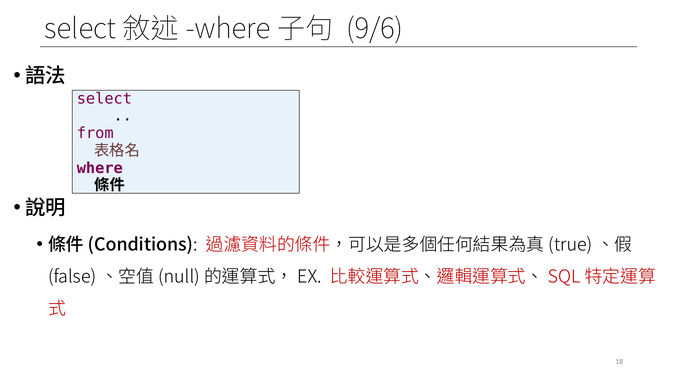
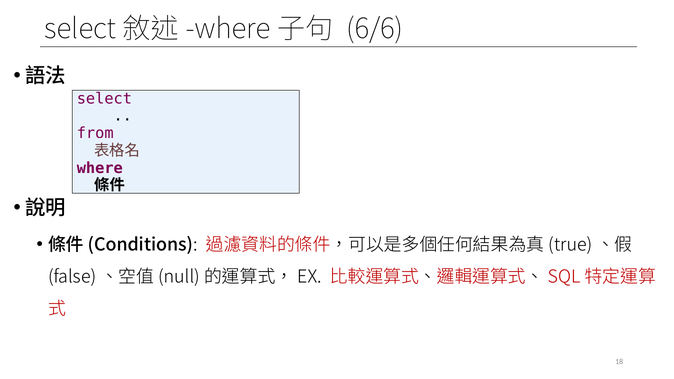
9/6: 9/6 -> 6/6
